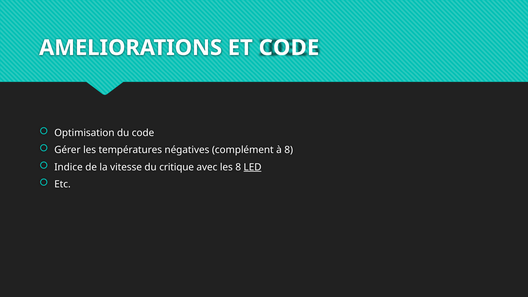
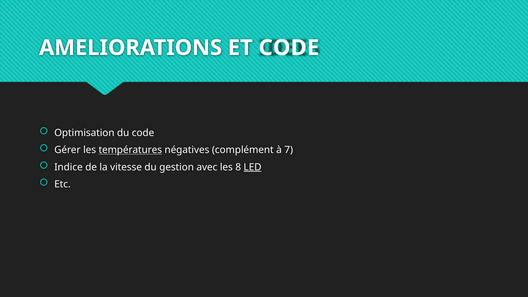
températures underline: none -> present
à 8: 8 -> 7
critique: critique -> gestion
